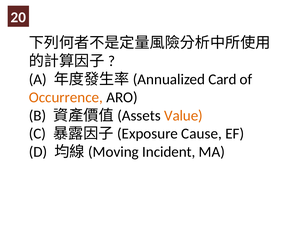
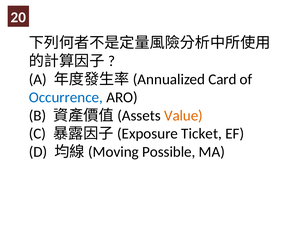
Occurrence colour: orange -> blue
Cause: Cause -> Ticket
Incident: Incident -> Possible
